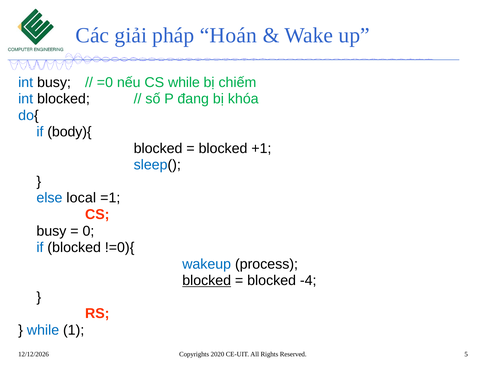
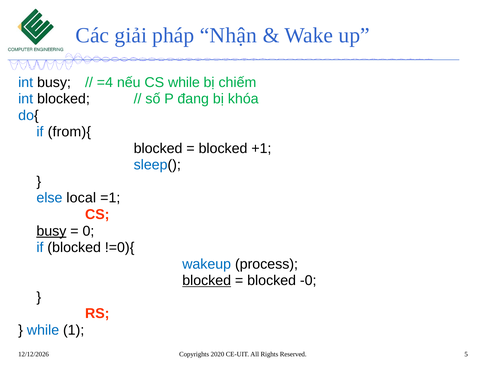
Hoán: Hoán -> Nhận
=0: =0 -> =4
body){: body){ -> from){
busy at (51, 231) underline: none -> present
-4: -4 -> -0
